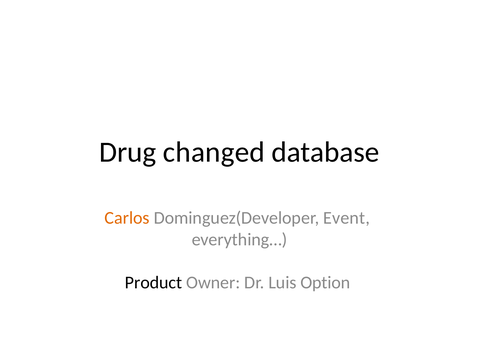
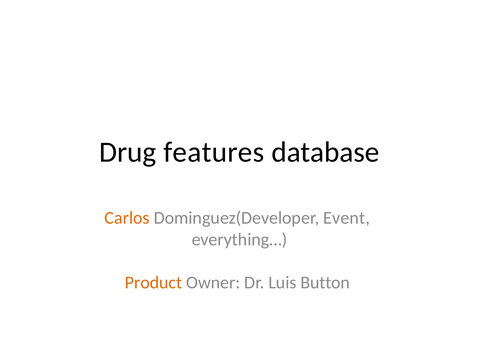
changed: changed -> features
Product colour: black -> orange
Option: Option -> Button
